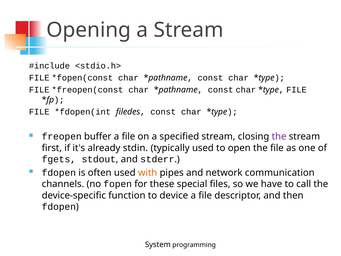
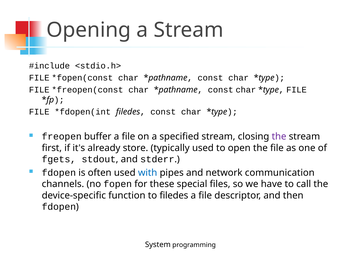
stdin: stdin -> store
with colour: orange -> blue
to device: device -> filedes
